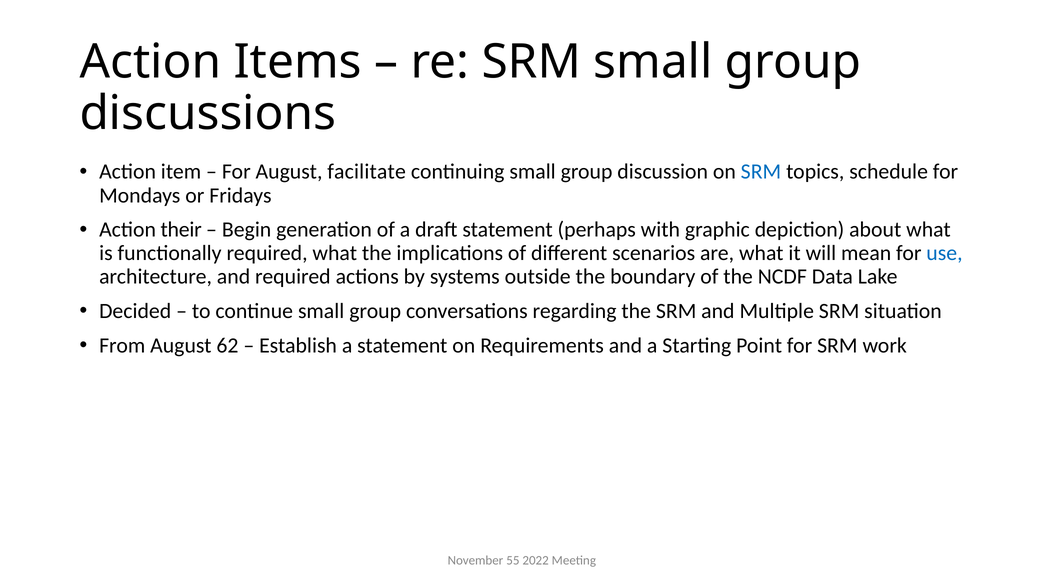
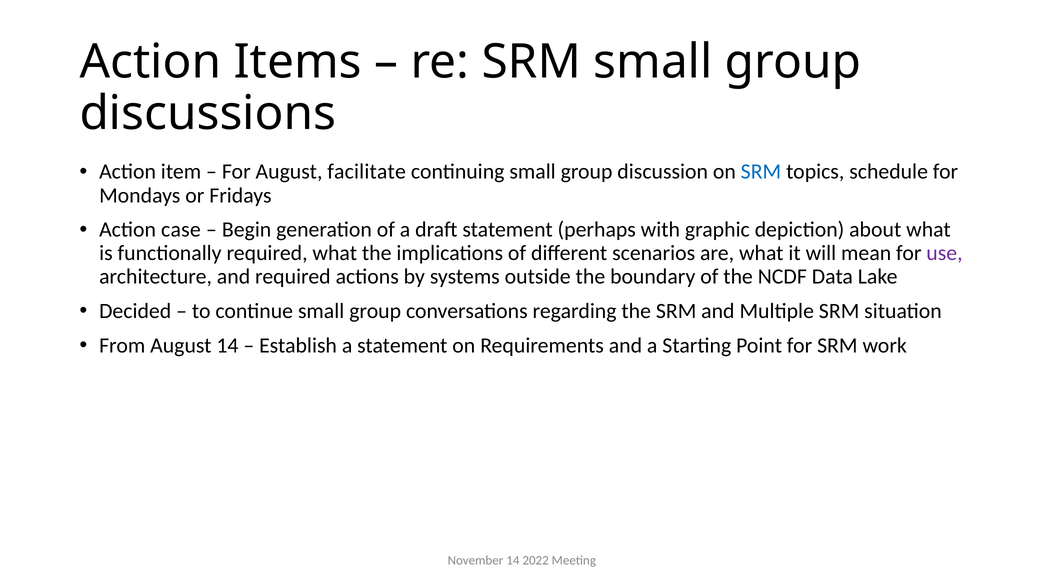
their: their -> case
use colour: blue -> purple
August 62: 62 -> 14
November 55: 55 -> 14
